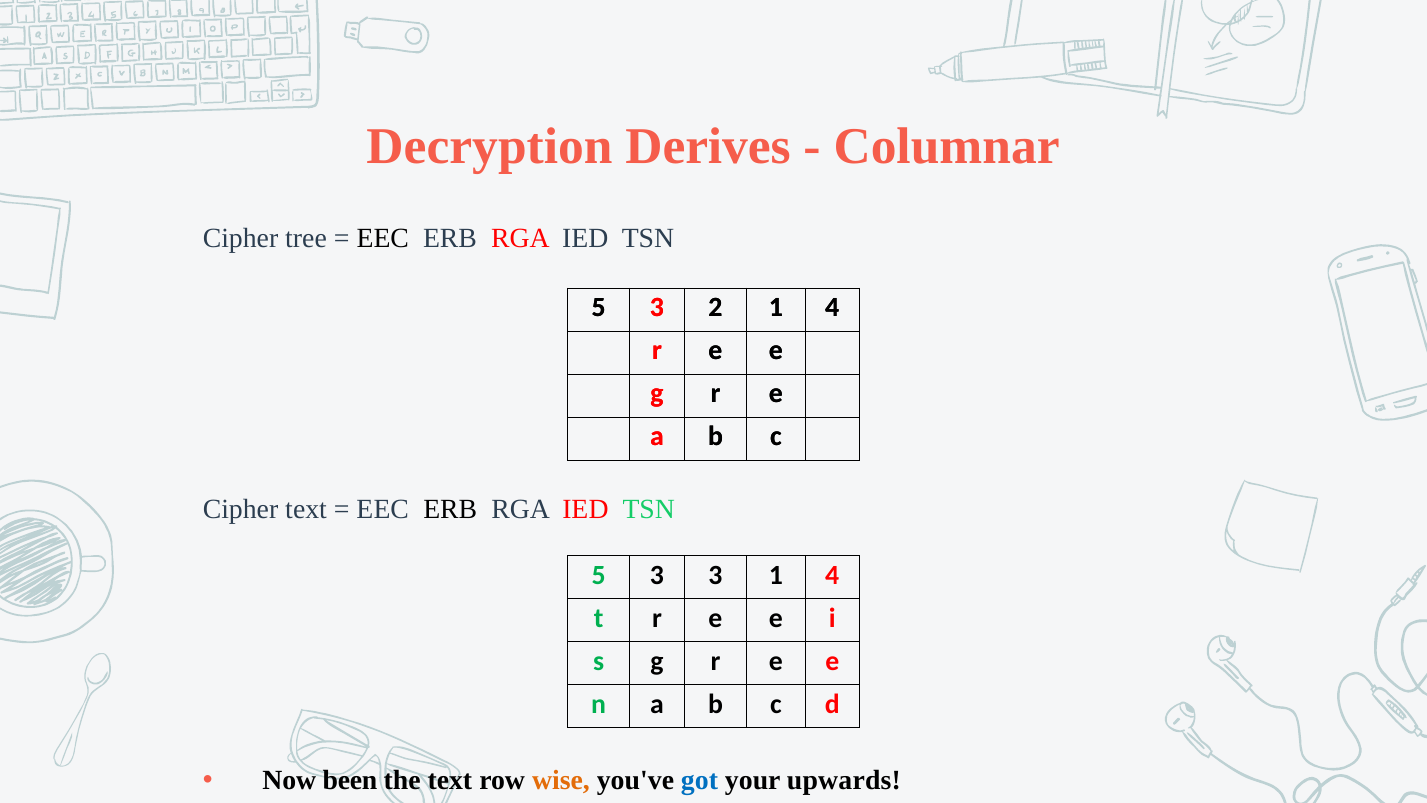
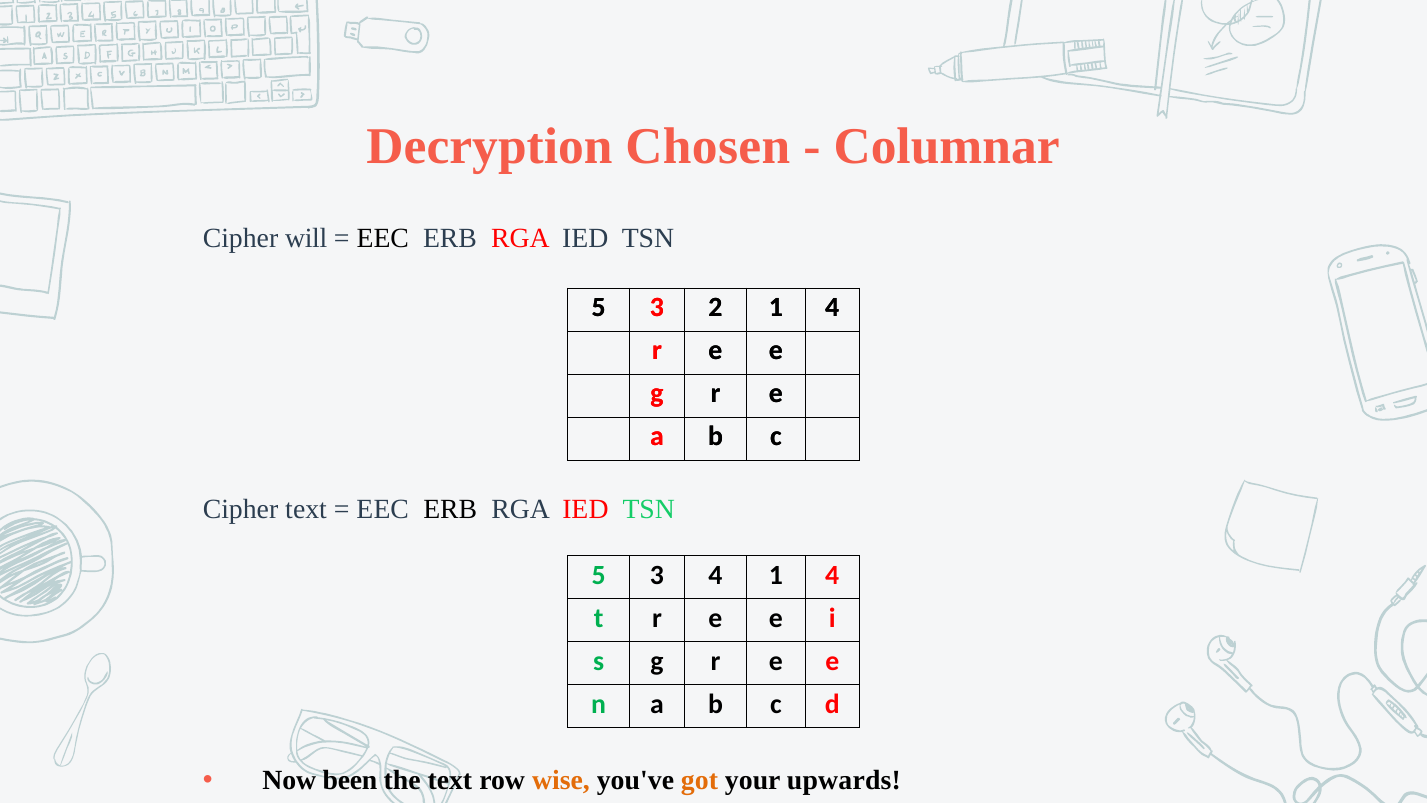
Derives: Derives -> Chosen
tree: tree -> will
3 3: 3 -> 4
got colour: blue -> orange
